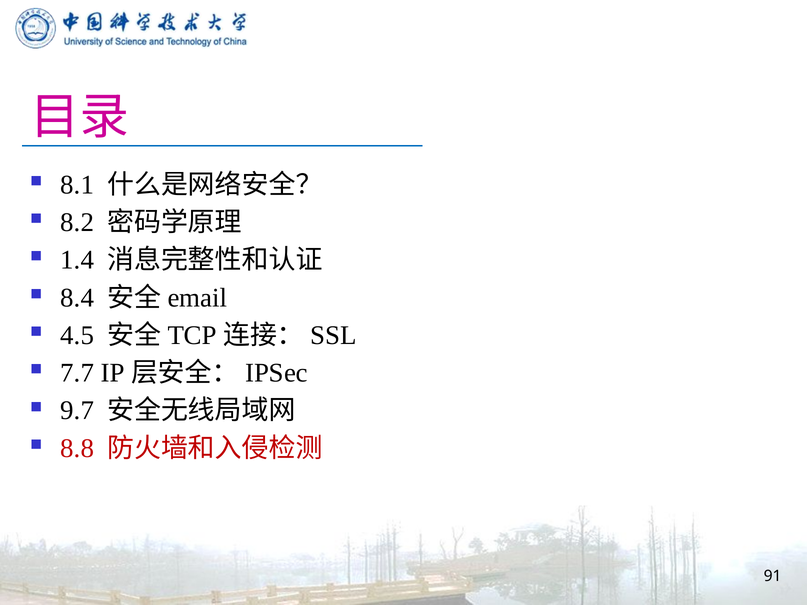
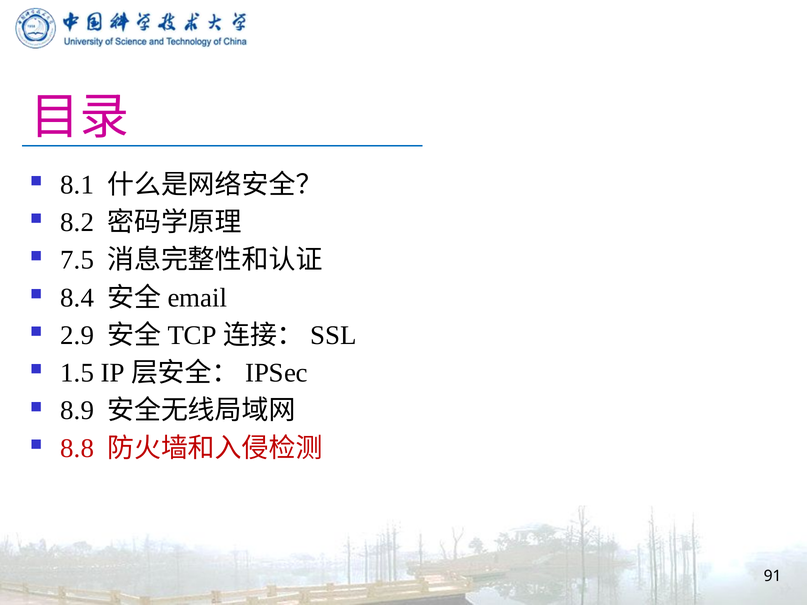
1.4: 1.4 -> 7.5
4.5: 4.5 -> 2.9
7.7: 7.7 -> 1.5
9.7: 9.7 -> 8.9
